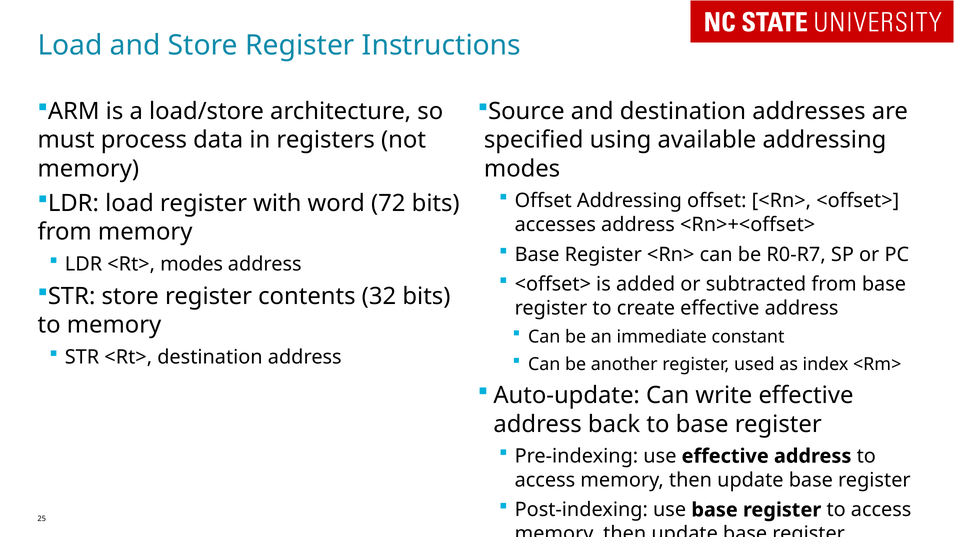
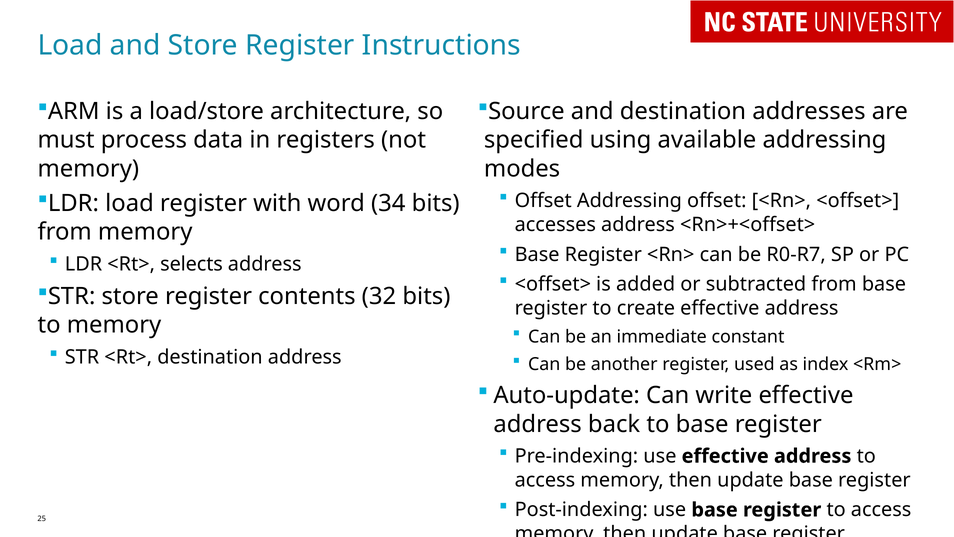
72: 72 -> 34
<Rt> modes: modes -> selects
